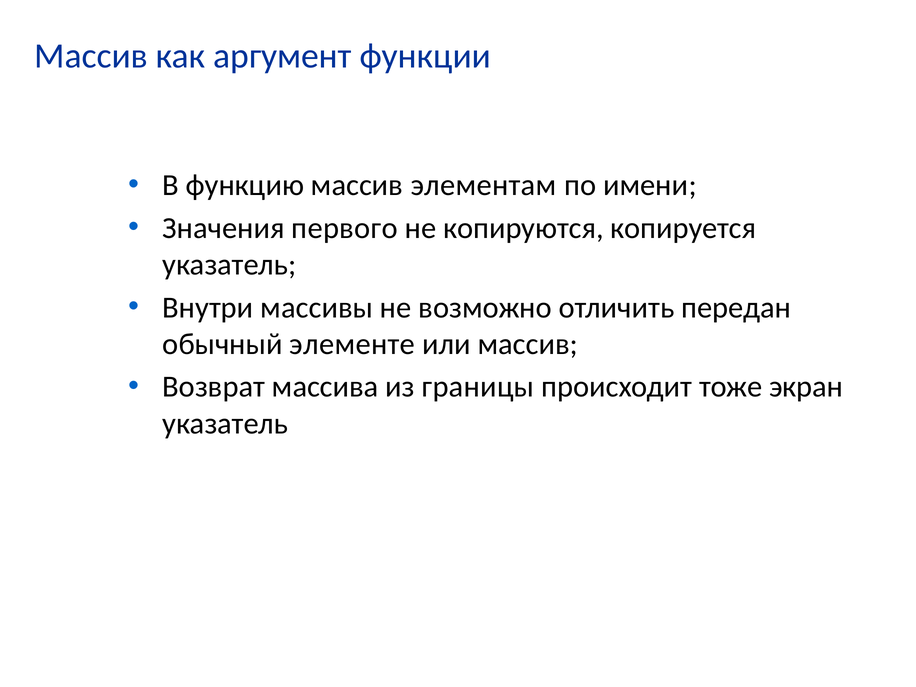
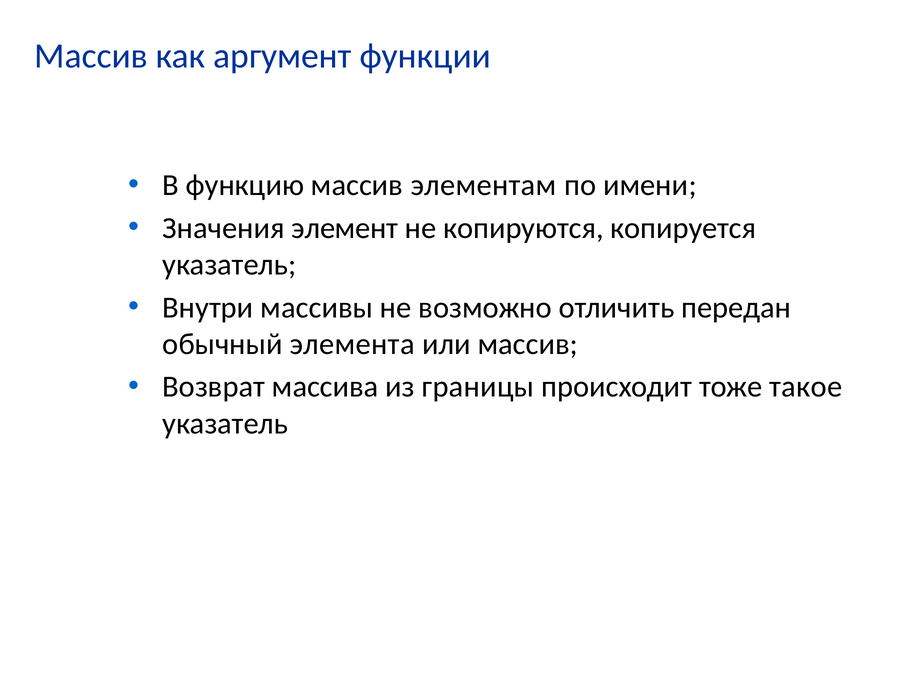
первого: первого -> элемент
элементе: элементе -> элемента
экран: экран -> такое
